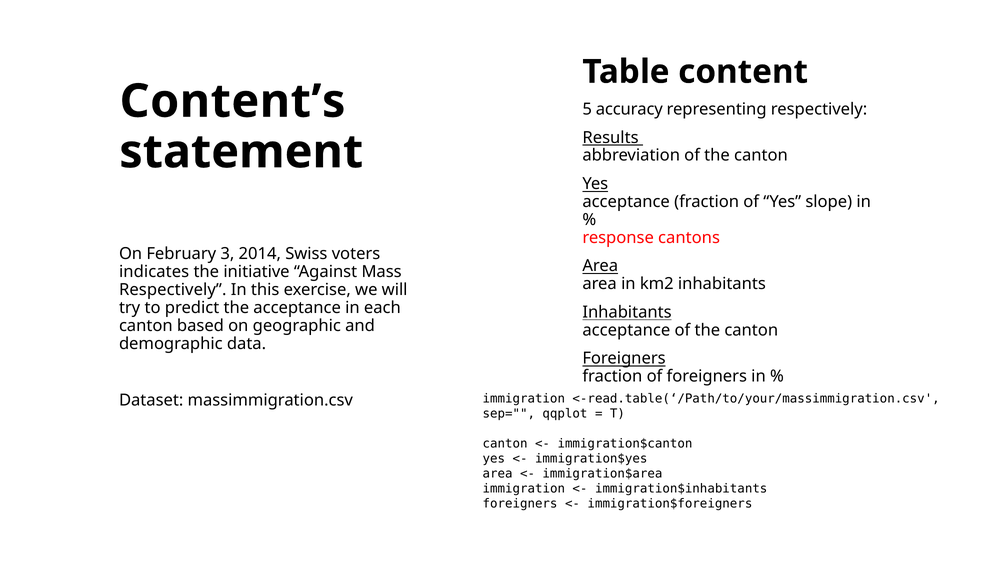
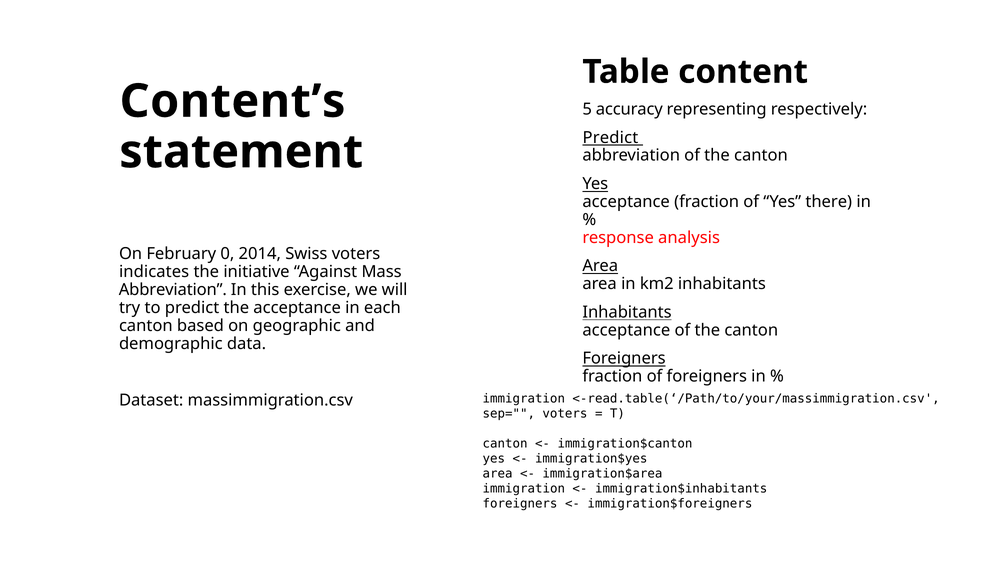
Results at (611, 138): Results -> Predict
slope: slope -> there
cantons: cantons -> analysis
3: 3 -> 0
Respectively at (173, 290): Respectively -> Abbreviation
sep= qqplot: qqplot -> voters
